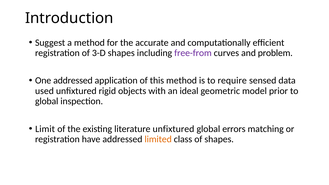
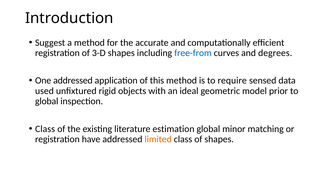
free-from colour: purple -> blue
problem: problem -> degrees
Limit at (45, 129): Limit -> Class
literature unfixtured: unfixtured -> estimation
errors: errors -> minor
